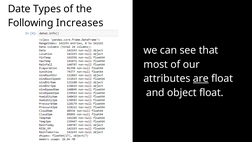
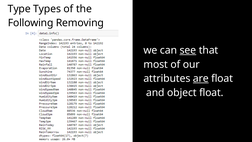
Date: Date -> Type
Increases: Increases -> Removing
see underline: none -> present
